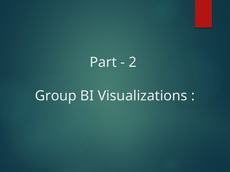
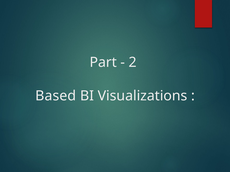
Group: Group -> Based
